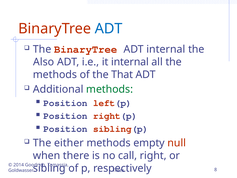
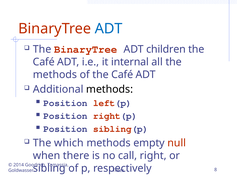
ADT internal: internal -> children
Also at (44, 62): Also -> Café
of the That: That -> Café
methods at (110, 89) colour: green -> black
either: either -> which
